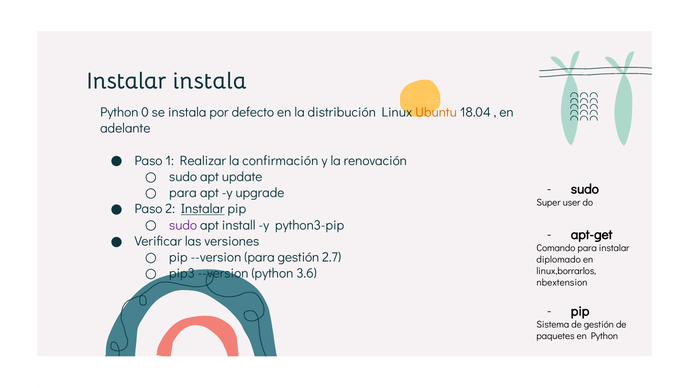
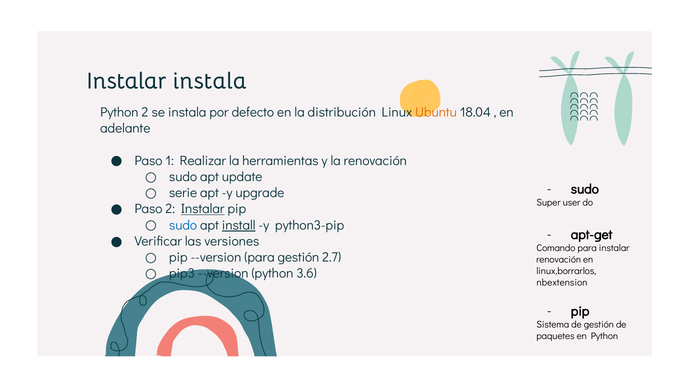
Python 0: 0 -> 2
confirmación: confirmación -> herramientas
para at (183, 193): para -> serie
sudo at (183, 225) colour: purple -> blue
install underline: none -> present
diplomado at (559, 259): diplomado -> renovación
